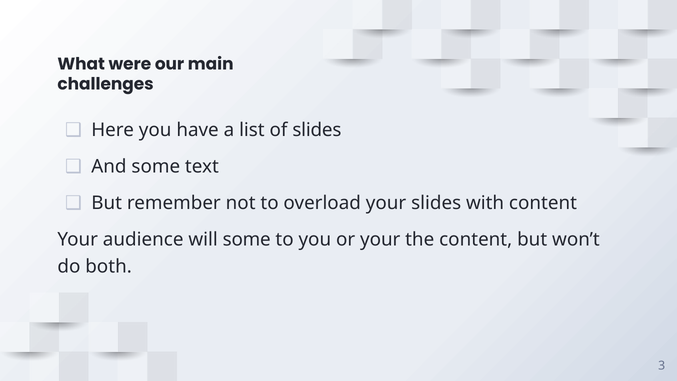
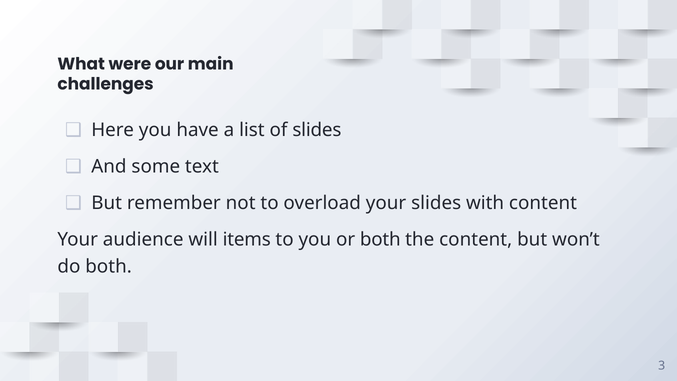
will some: some -> items
or your: your -> both
